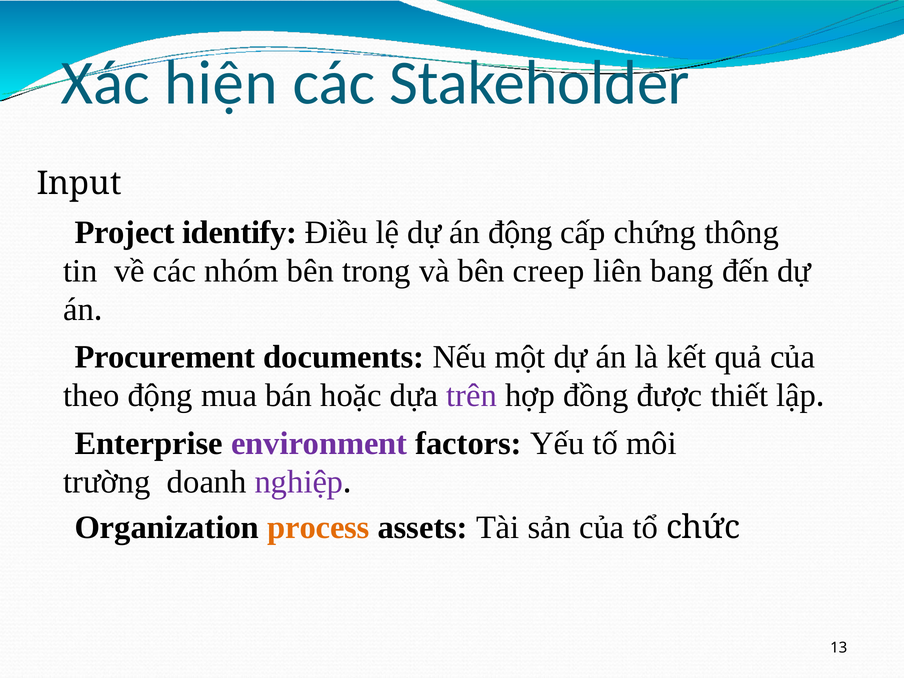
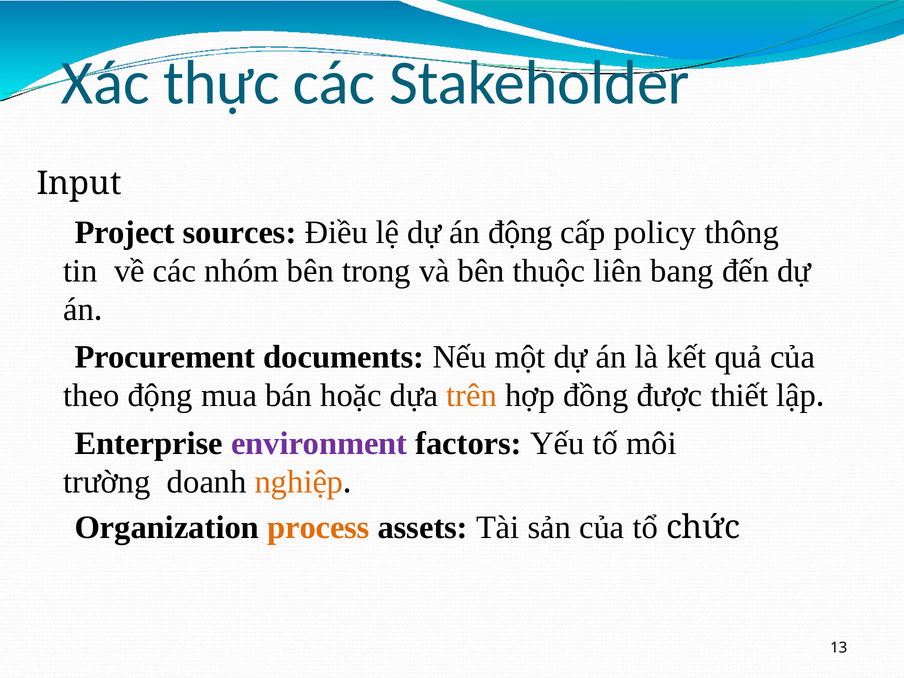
hiện: hiện -> thực
identify: identify -> sources
chứng: chứng -> policy
creep: creep -> thuộc
trên colour: purple -> orange
nghiệp colour: purple -> orange
